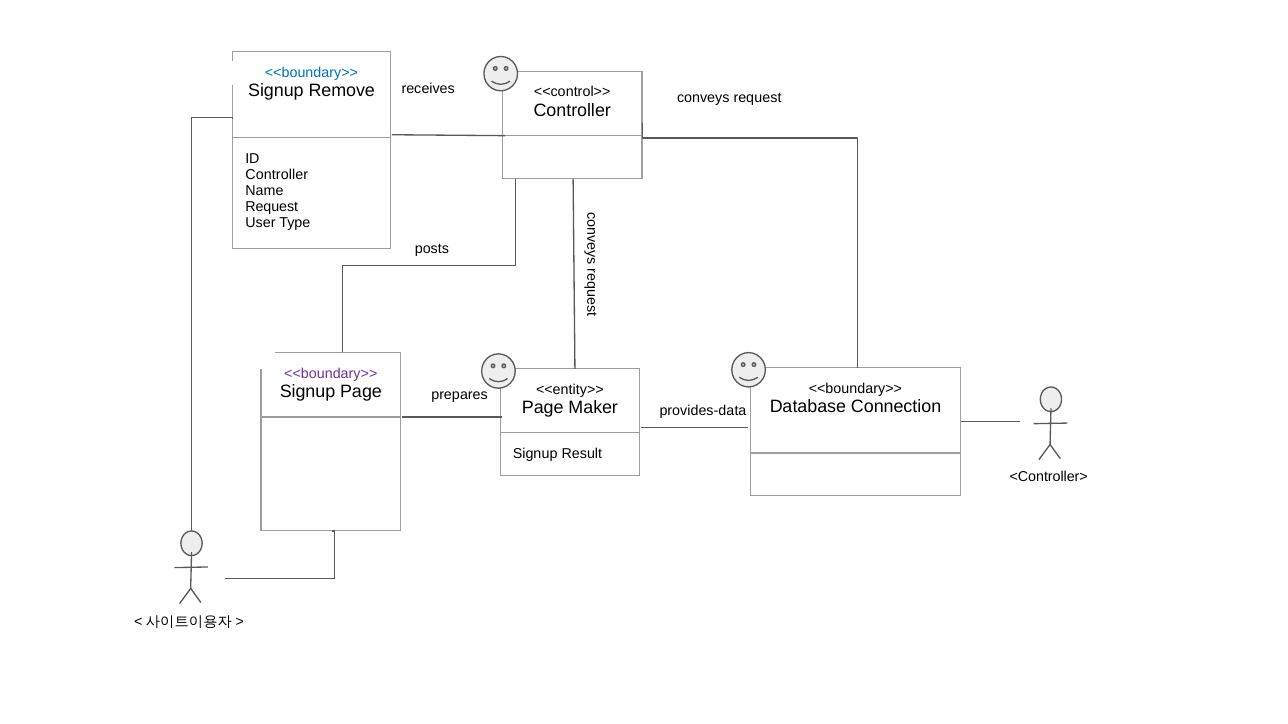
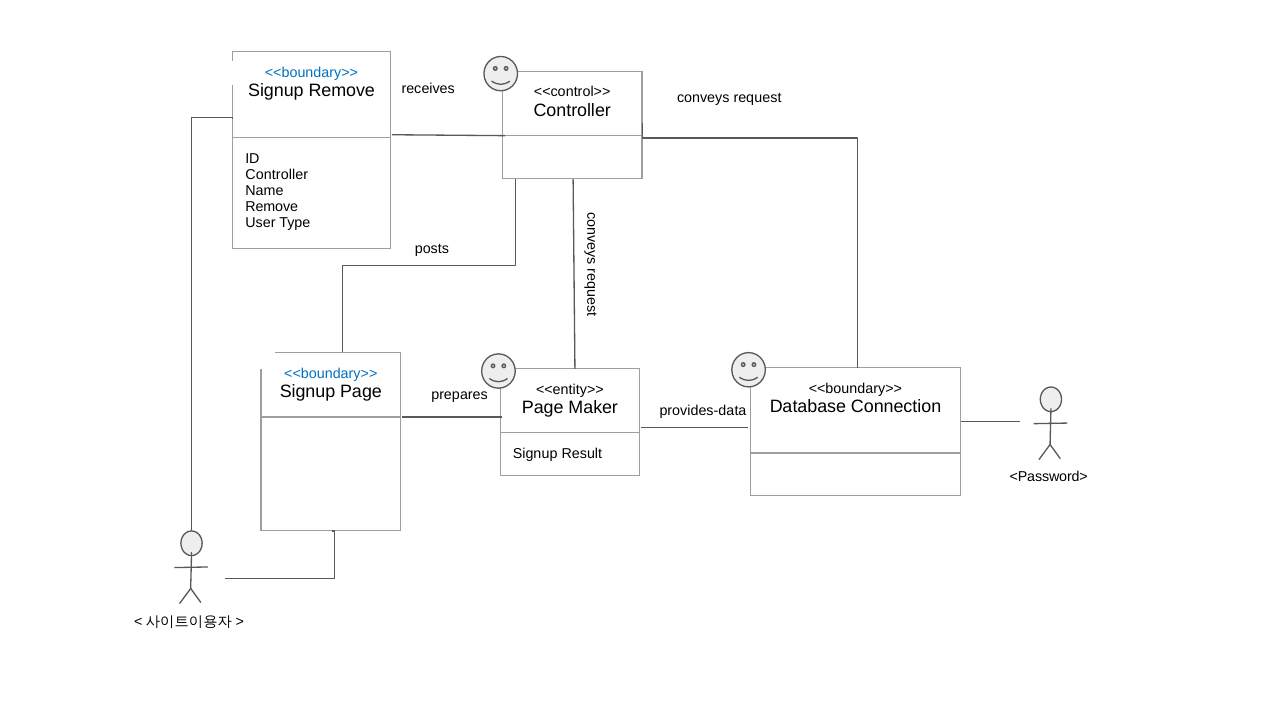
Request at (272, 207): Request -> Remove
<<boundary>> at (331, 374) colour: purple -> blue
<Controller>: <Controller> -> <Password>
